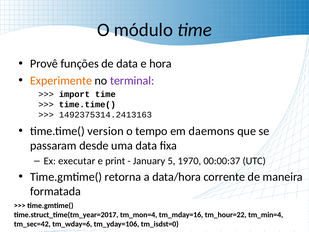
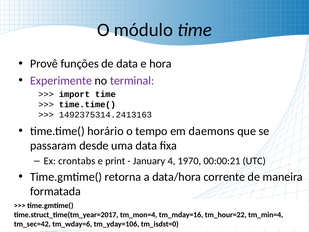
Experimente colour: orange -> purple
version: version -> horário
executar: executar -> crontabs
5: 5 -> 4
00:00:37: 00:00:37 -> 00:00:21
